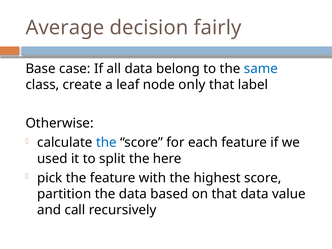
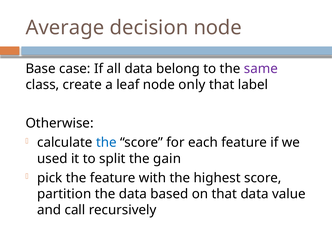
decision fairly: fairly -> node
same colour: blue -> purple
here: here -> gain
